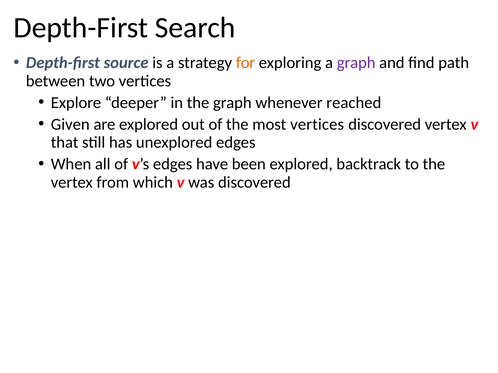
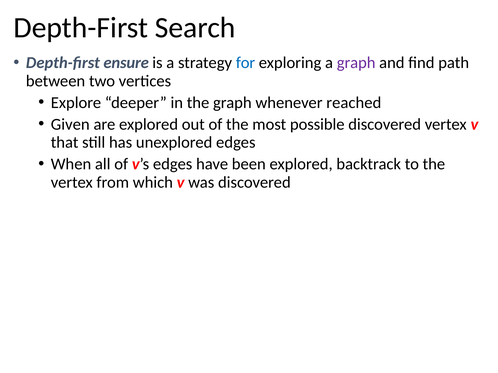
source: source -> ensure
for colour: orange -> blue
most vertices: vertices -> possible
